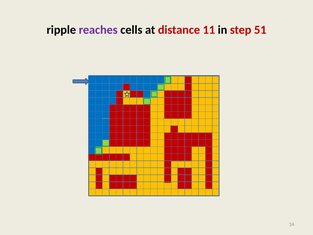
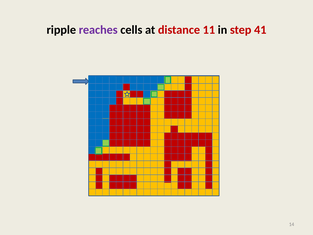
51: 51 -> 41
